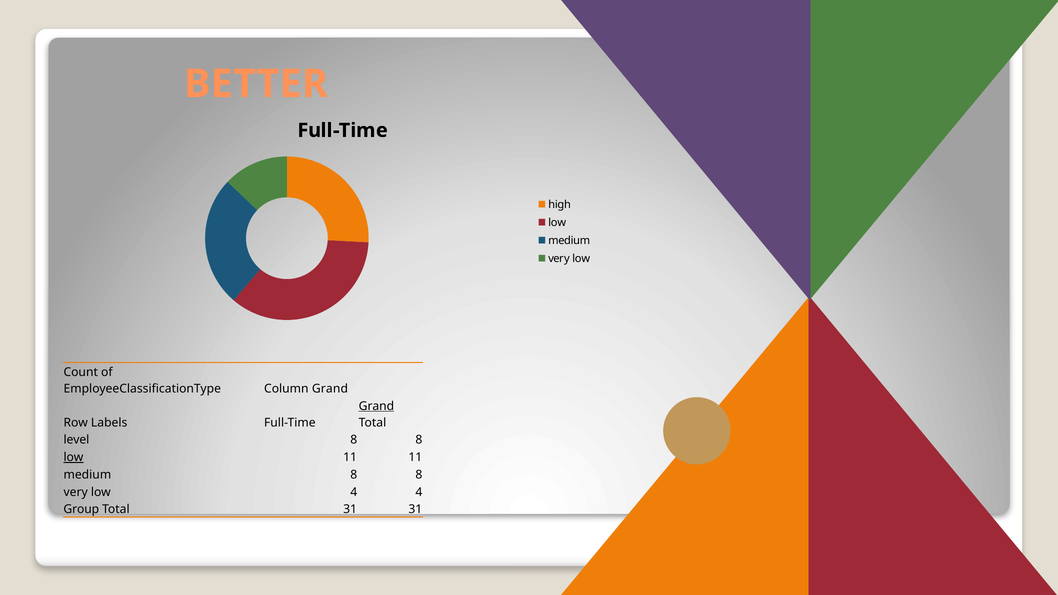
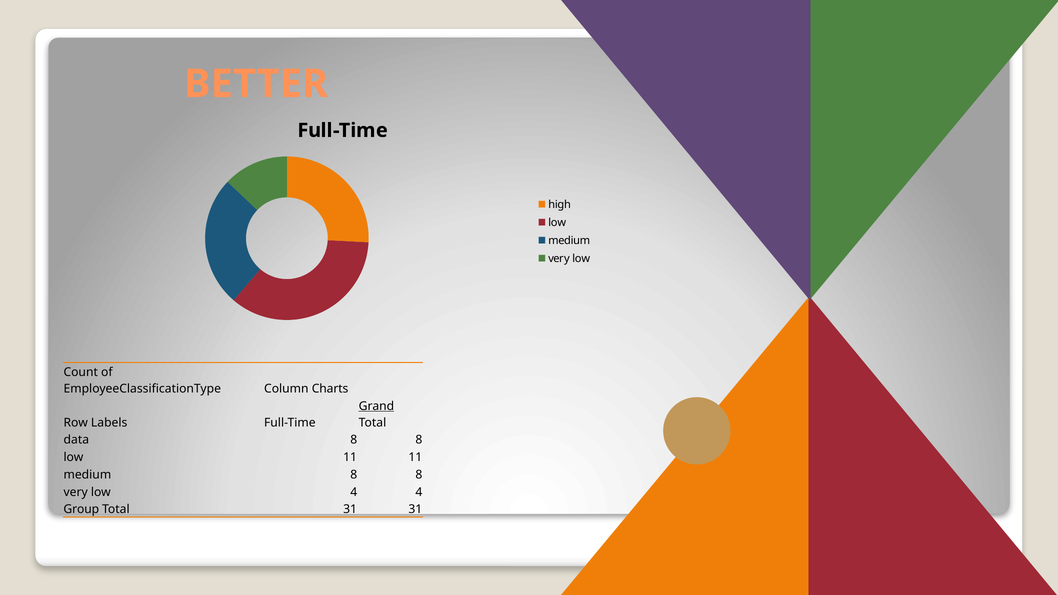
Column Grand: Grand -> Charts
level: level -> data
low at (73, 457) underline: present -> none
